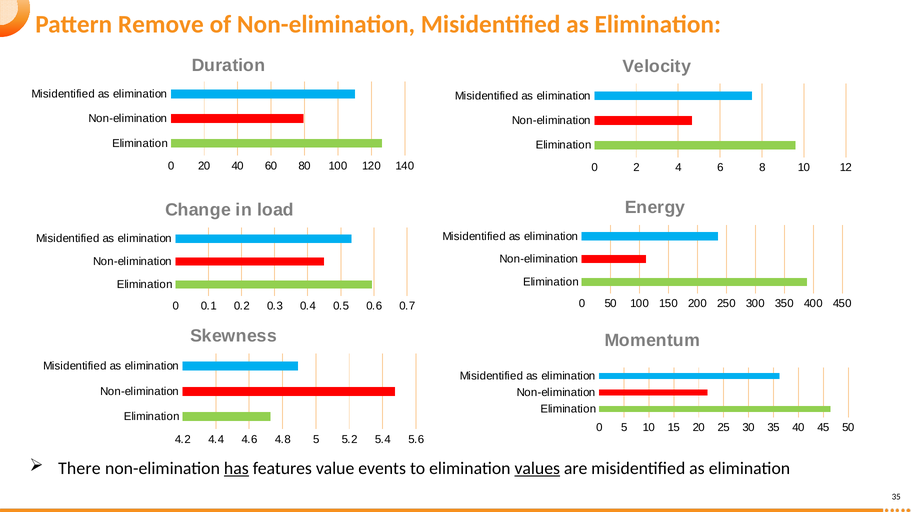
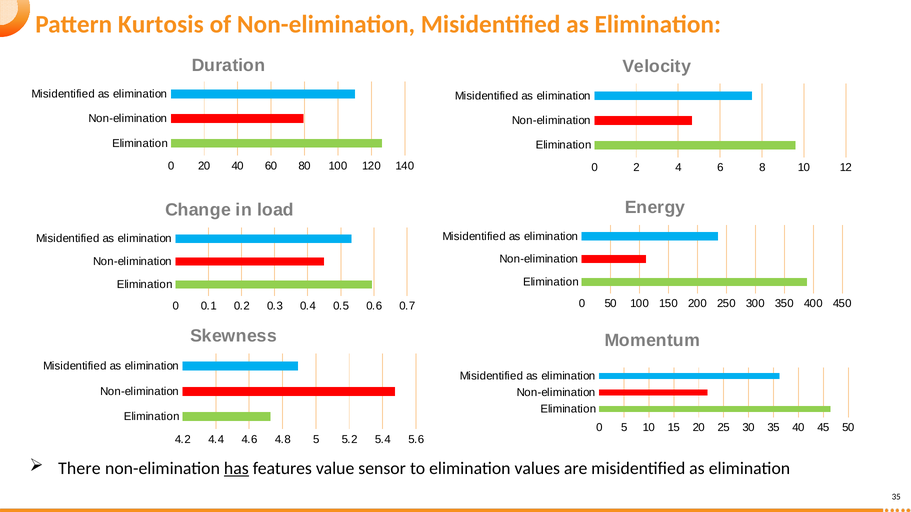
Remove: Remove -> Kurtosis
events: events -> sensor
values underline: present -> none
